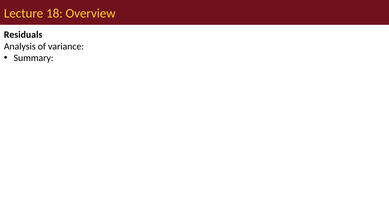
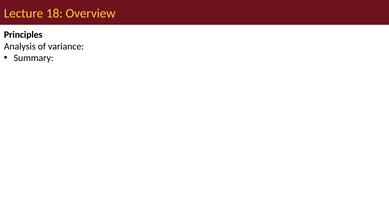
Residuals: Residuals -> Principles
